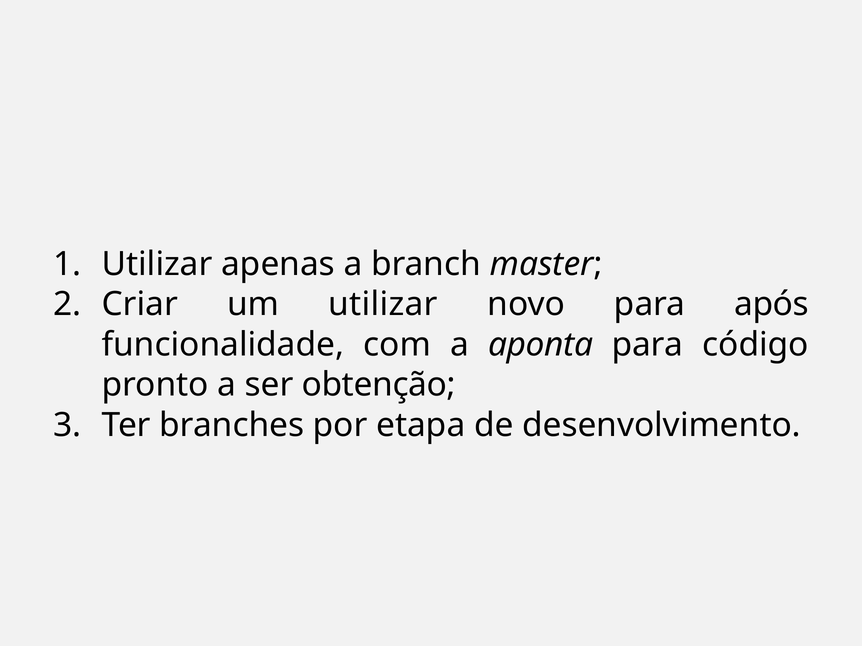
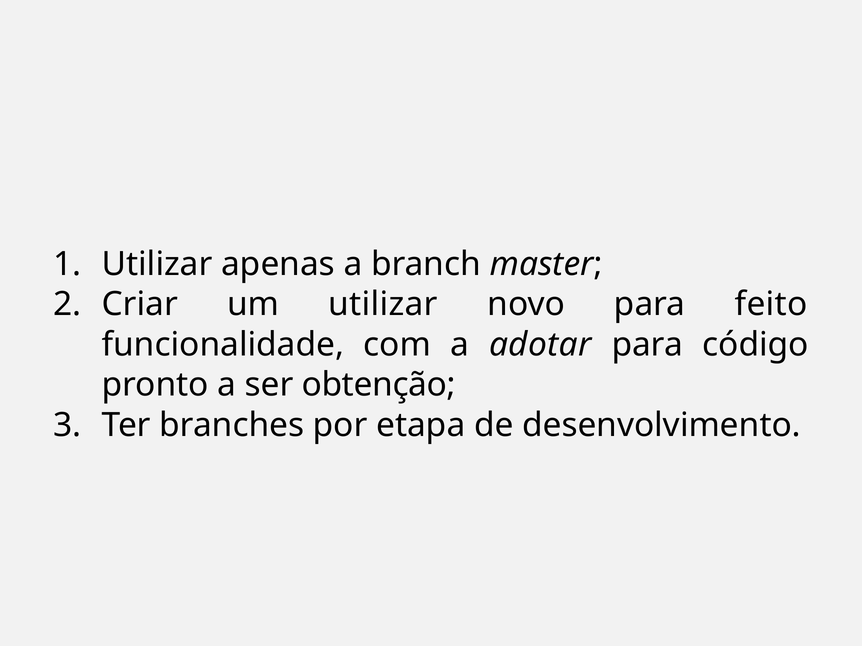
após: após -> feito
aponta: aponta -> adotar
